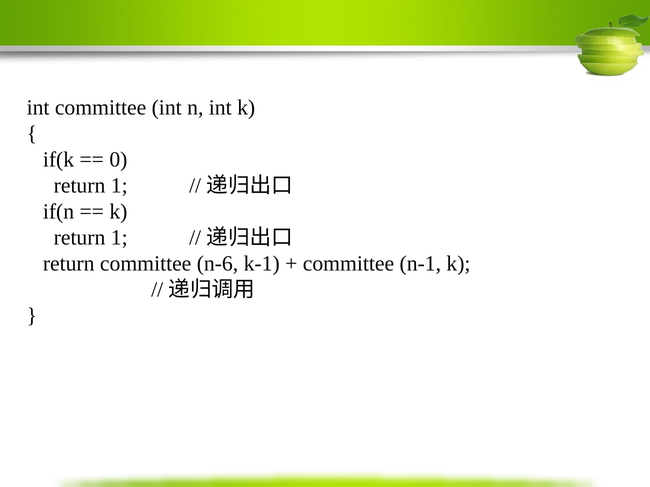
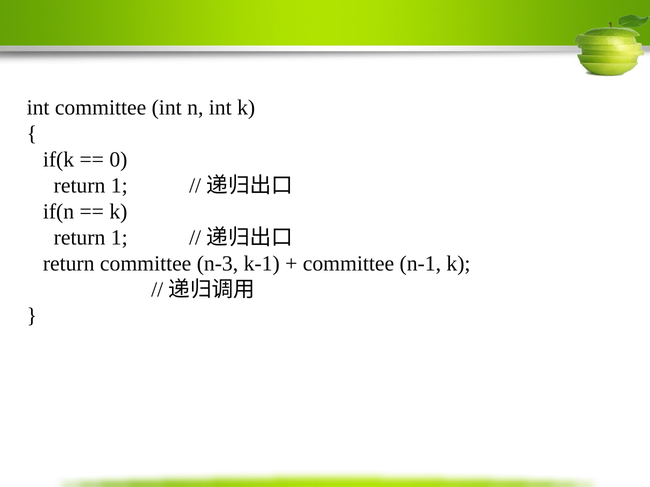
n-6: n-6 -> n-3
